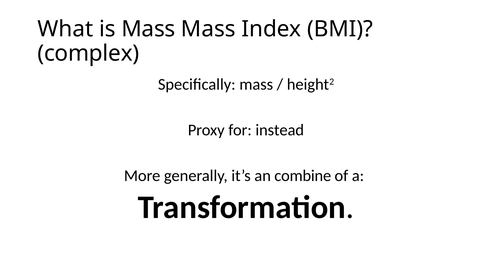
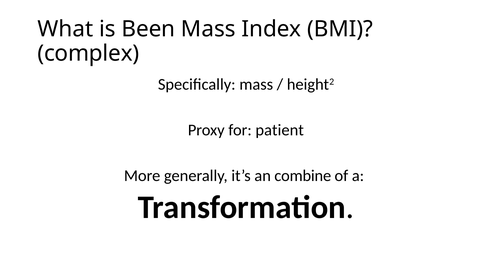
is Mass: Mass -> Been
instead: instead -> patient
